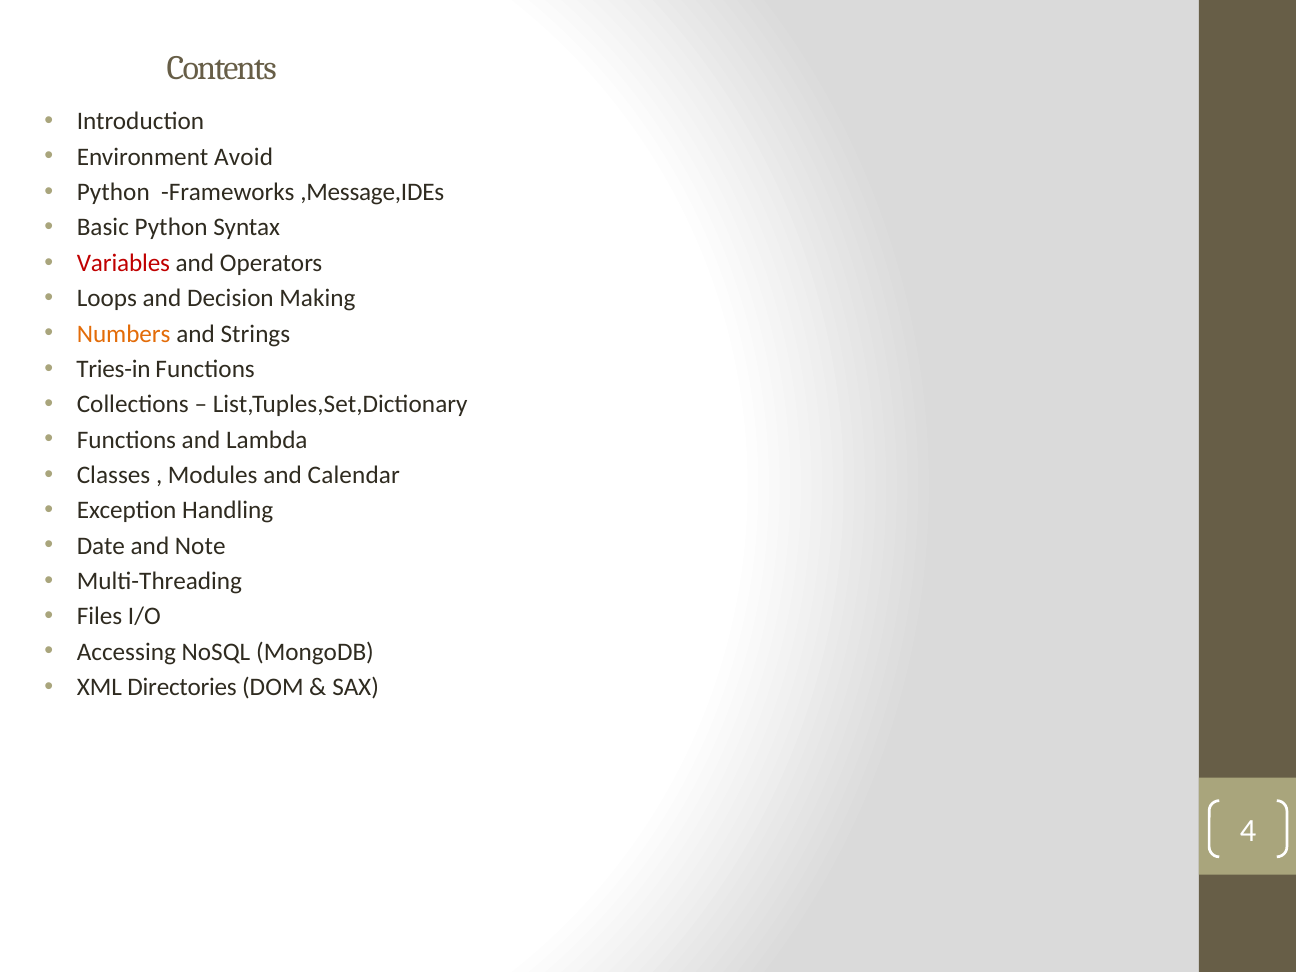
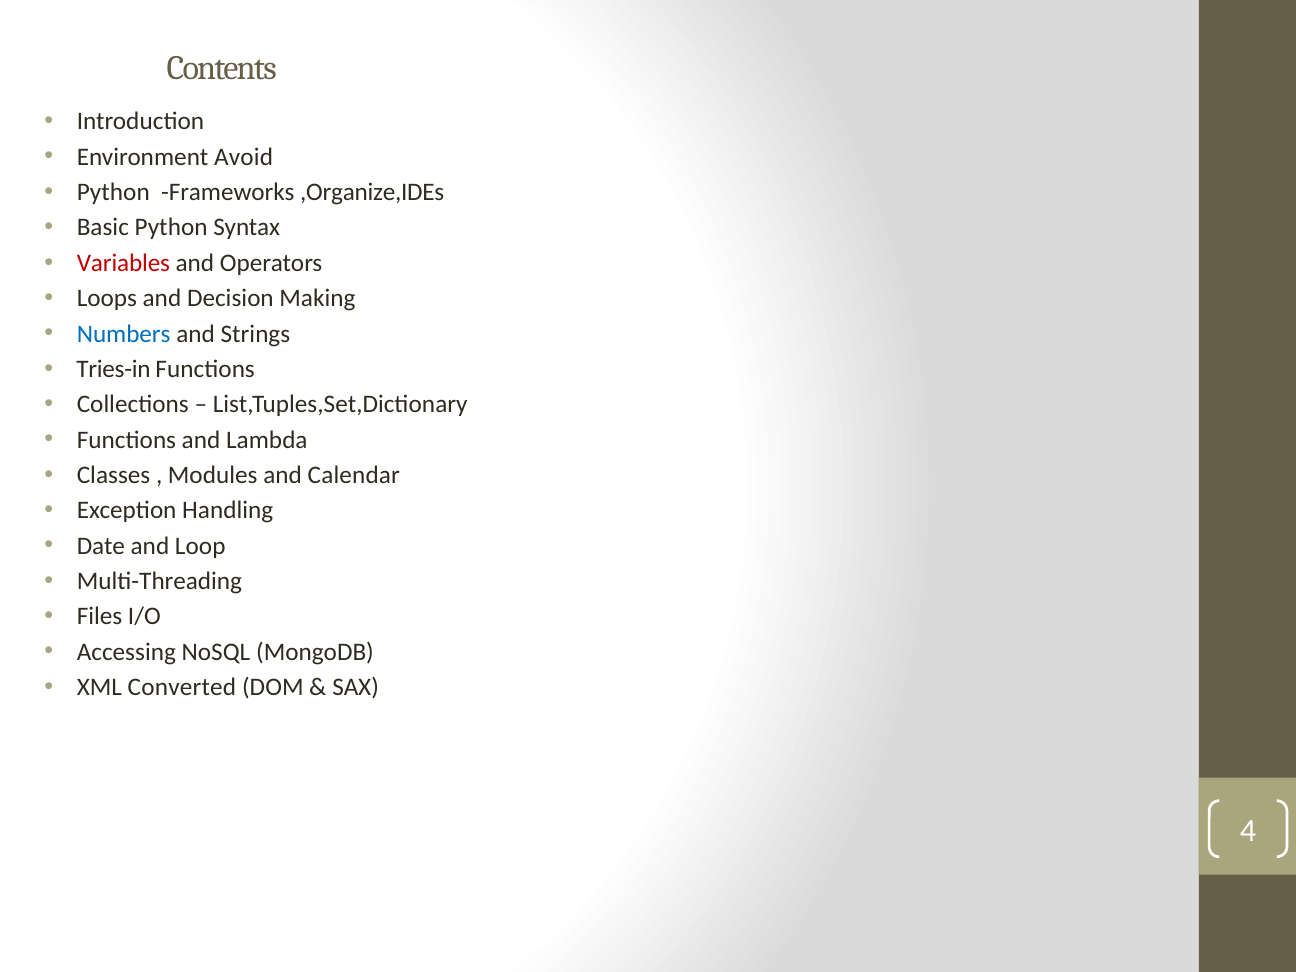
,Message,IDEs: ,Message,IDEs -> ,Organize,IDEs
Numbers colour: orange -> blue
Note: Note -> Loop
Directories: Directories -> Converted
